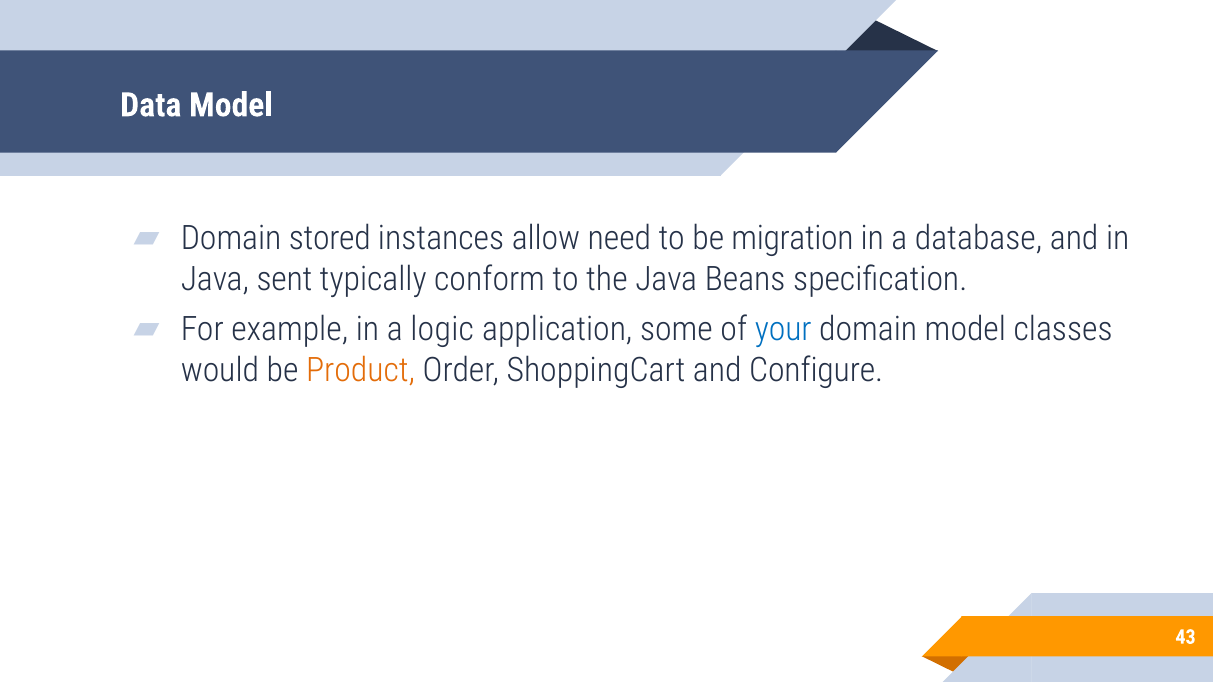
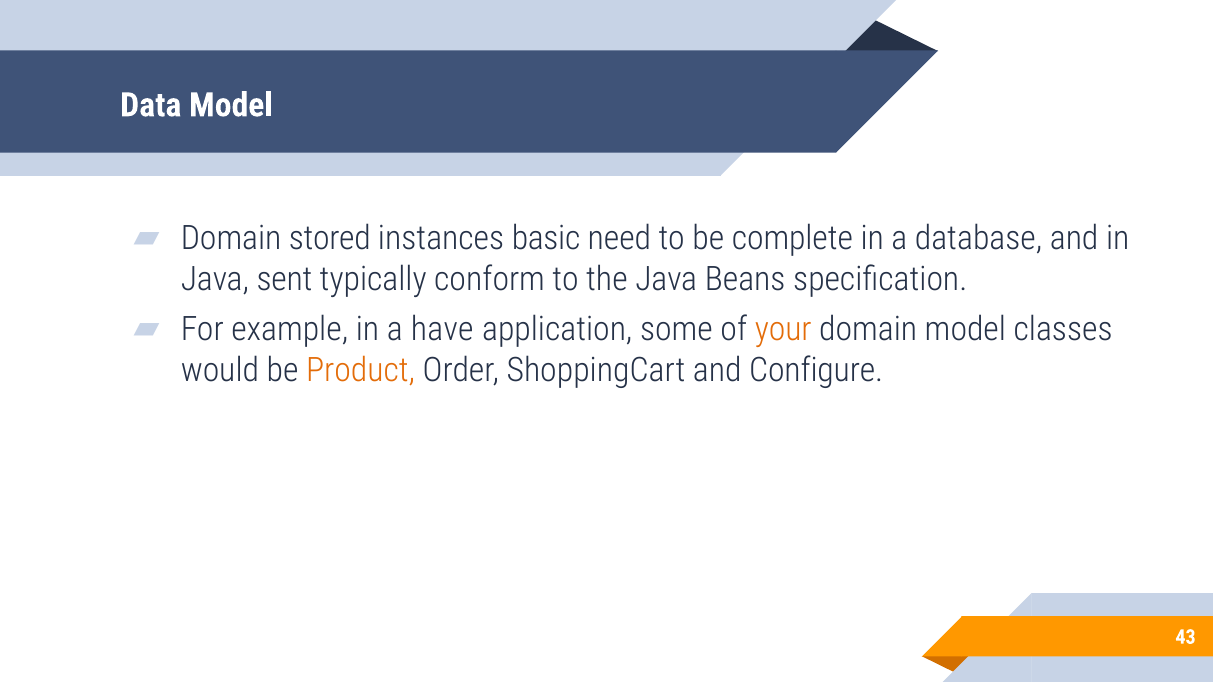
allow: allow -> basic
migration: migration -> complete
logic: logic -> have
your colour: blue -> orange
